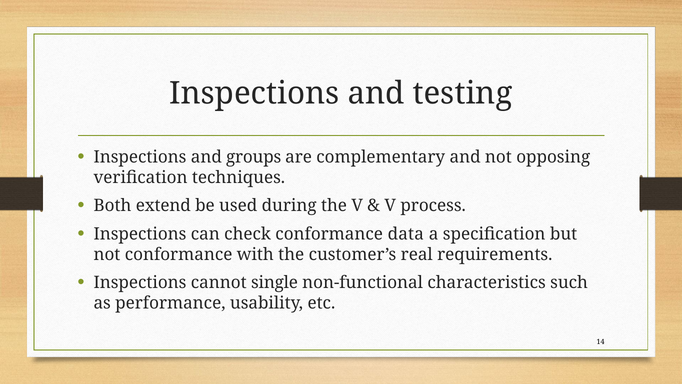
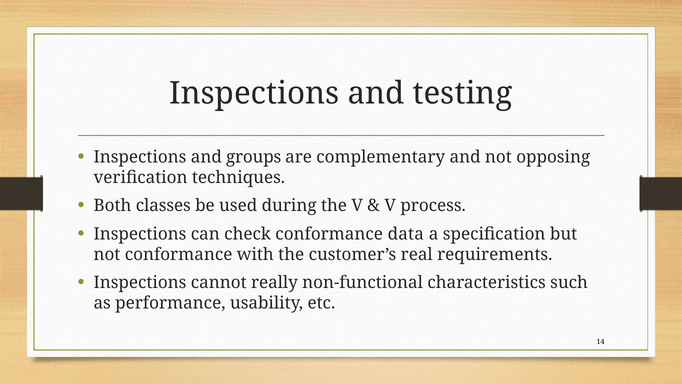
extend: extend -> classes
single: single -> really
